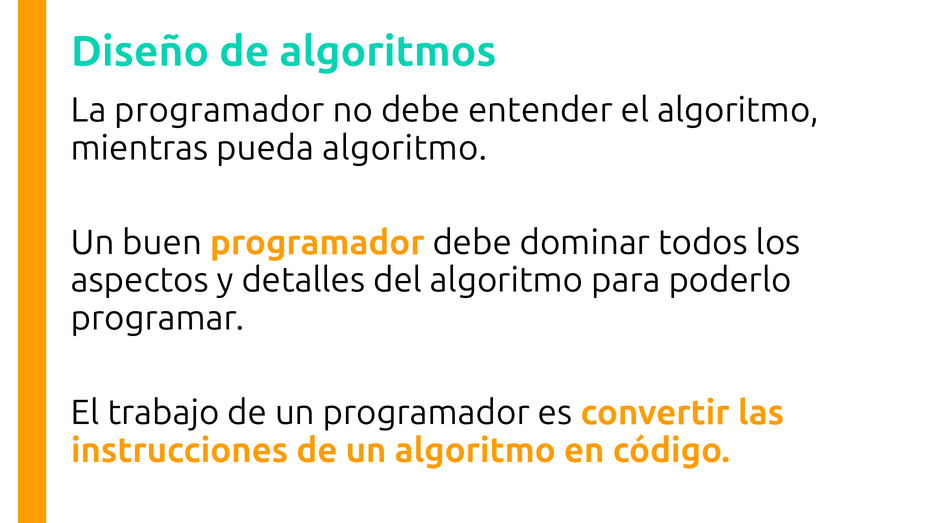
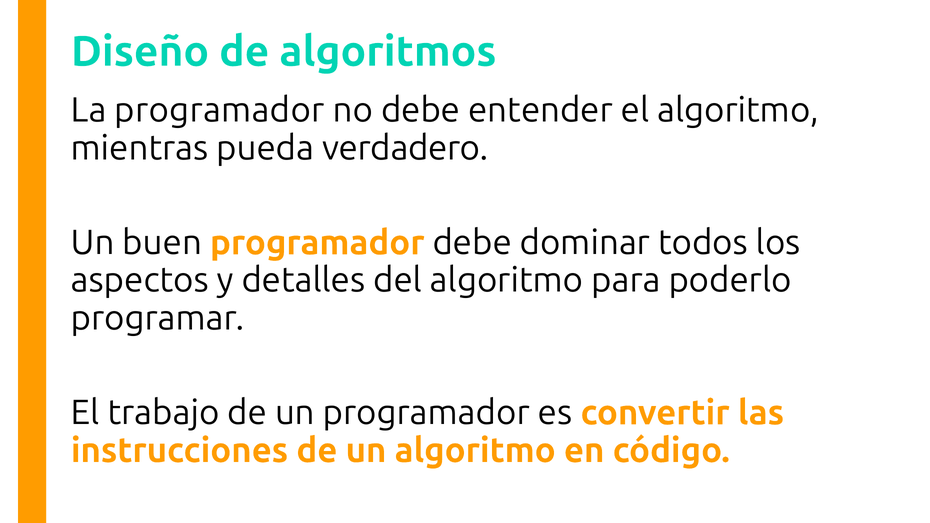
pueda algoritmo: algoritmo -> verdadero
